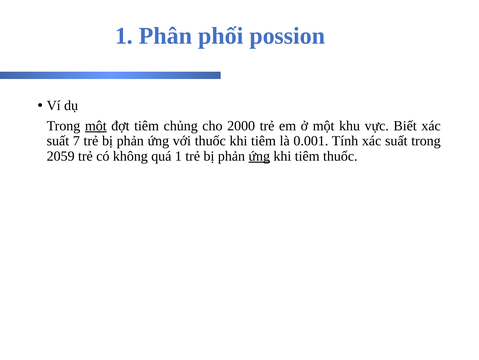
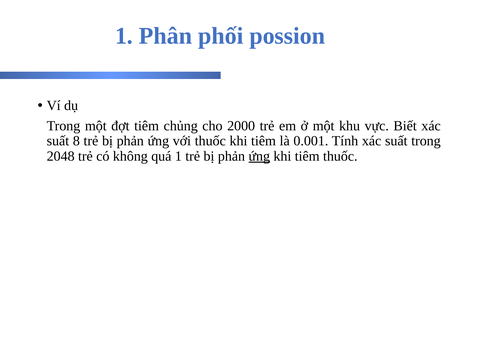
một at (96, 126) underline: present -> none
7: 7 -> 8
2059: 2059 -> 2048
